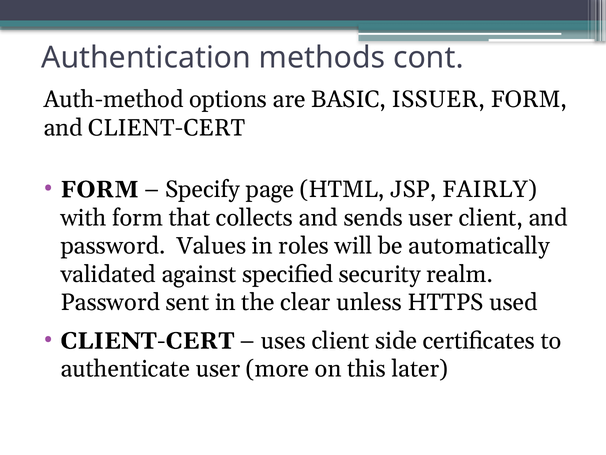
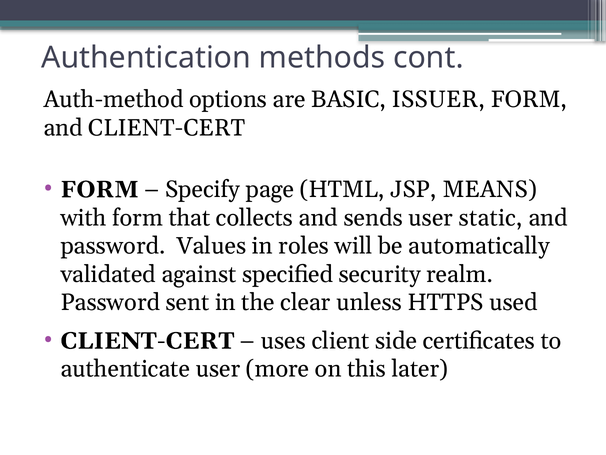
FAIRLY: FAIRLY -> MEANS
user client: client -> static
